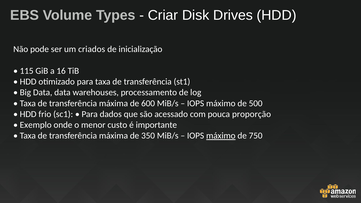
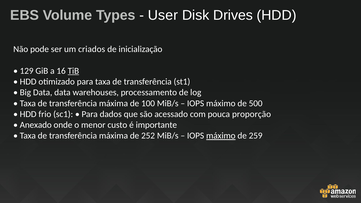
Criar: Criar -> User
115: 115 -> 129
TiB underline: none -> present
600: 600 -> 100
Exemplo: Exemplo -> Anexado
350: 350 -> 252
750: 750 -> 259
